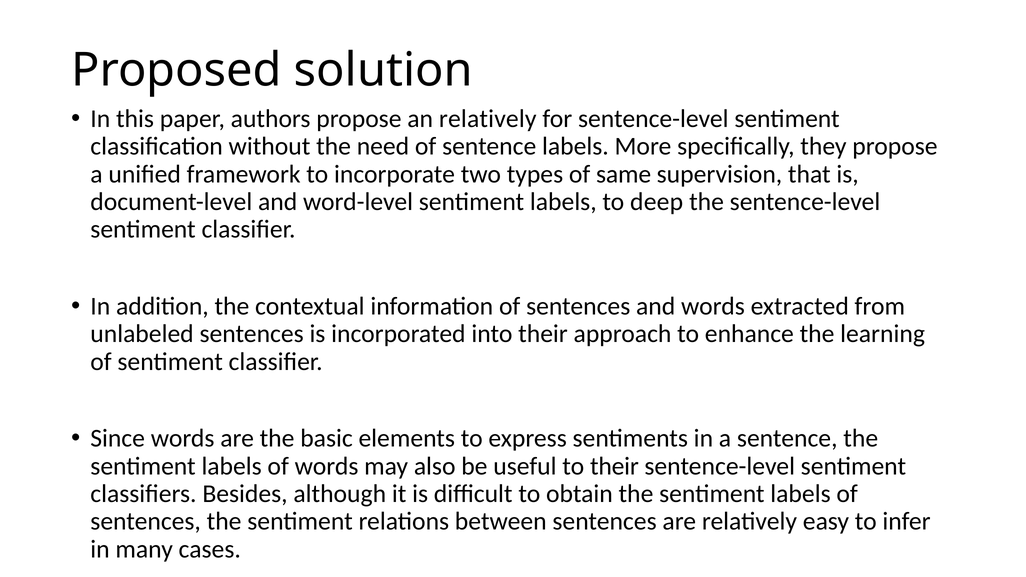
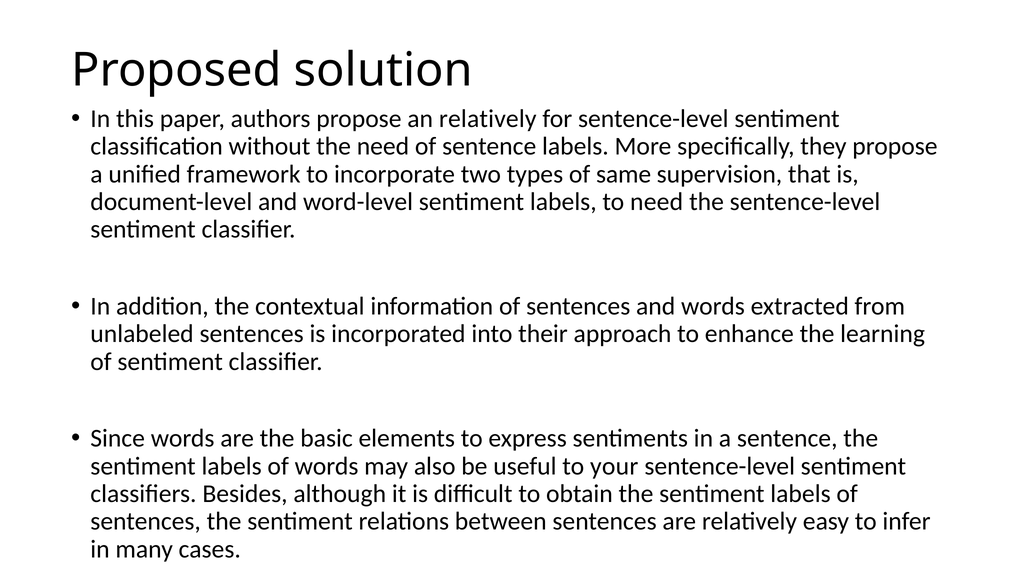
to deep: deep -> need
to their: their -> your
